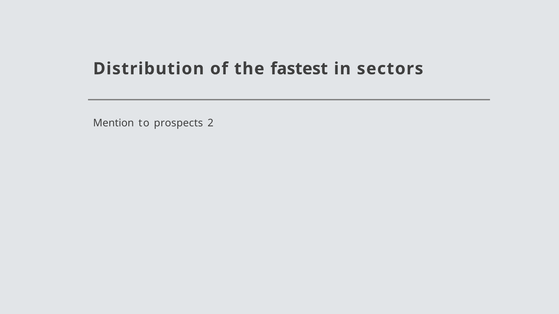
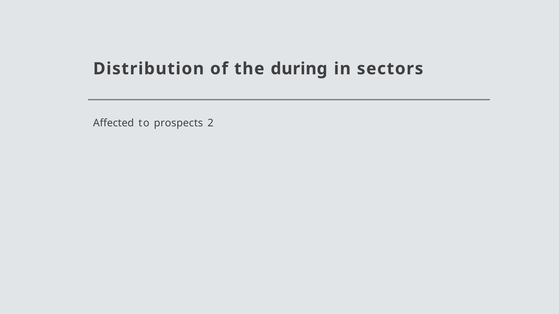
fastest: fastest -> during
Mention: Mention -> Affected
